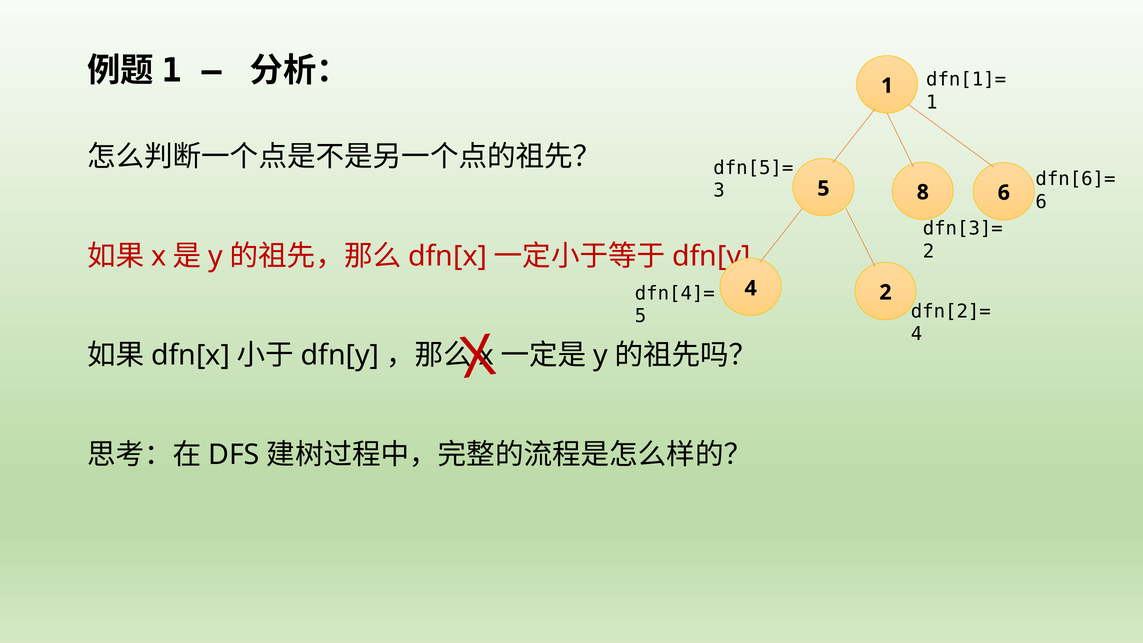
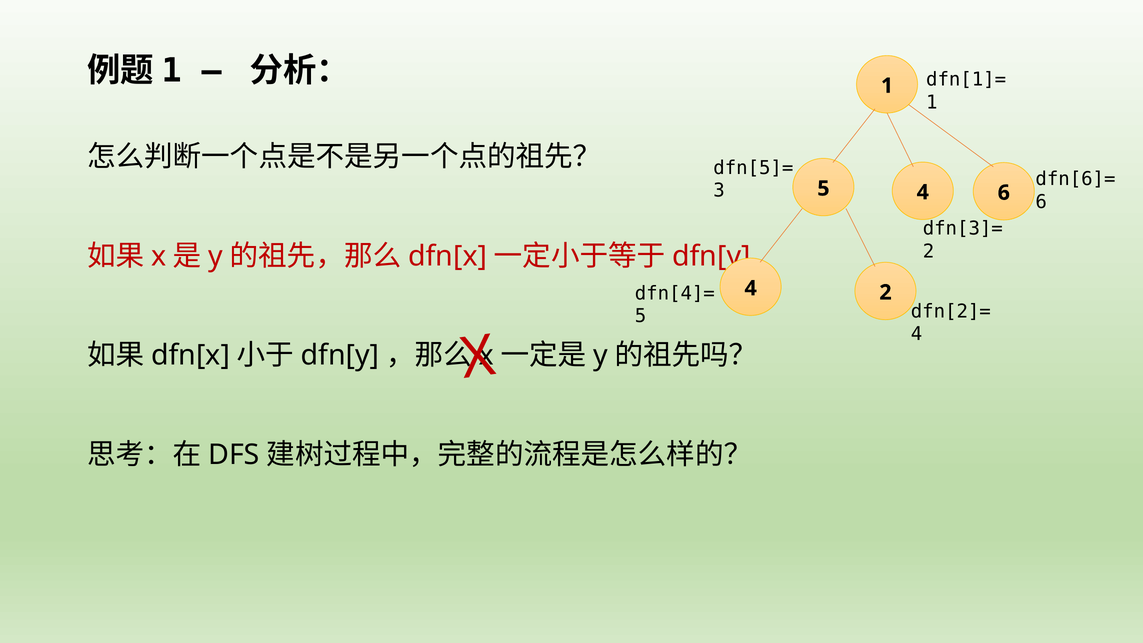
5 8: 8 -> 4
